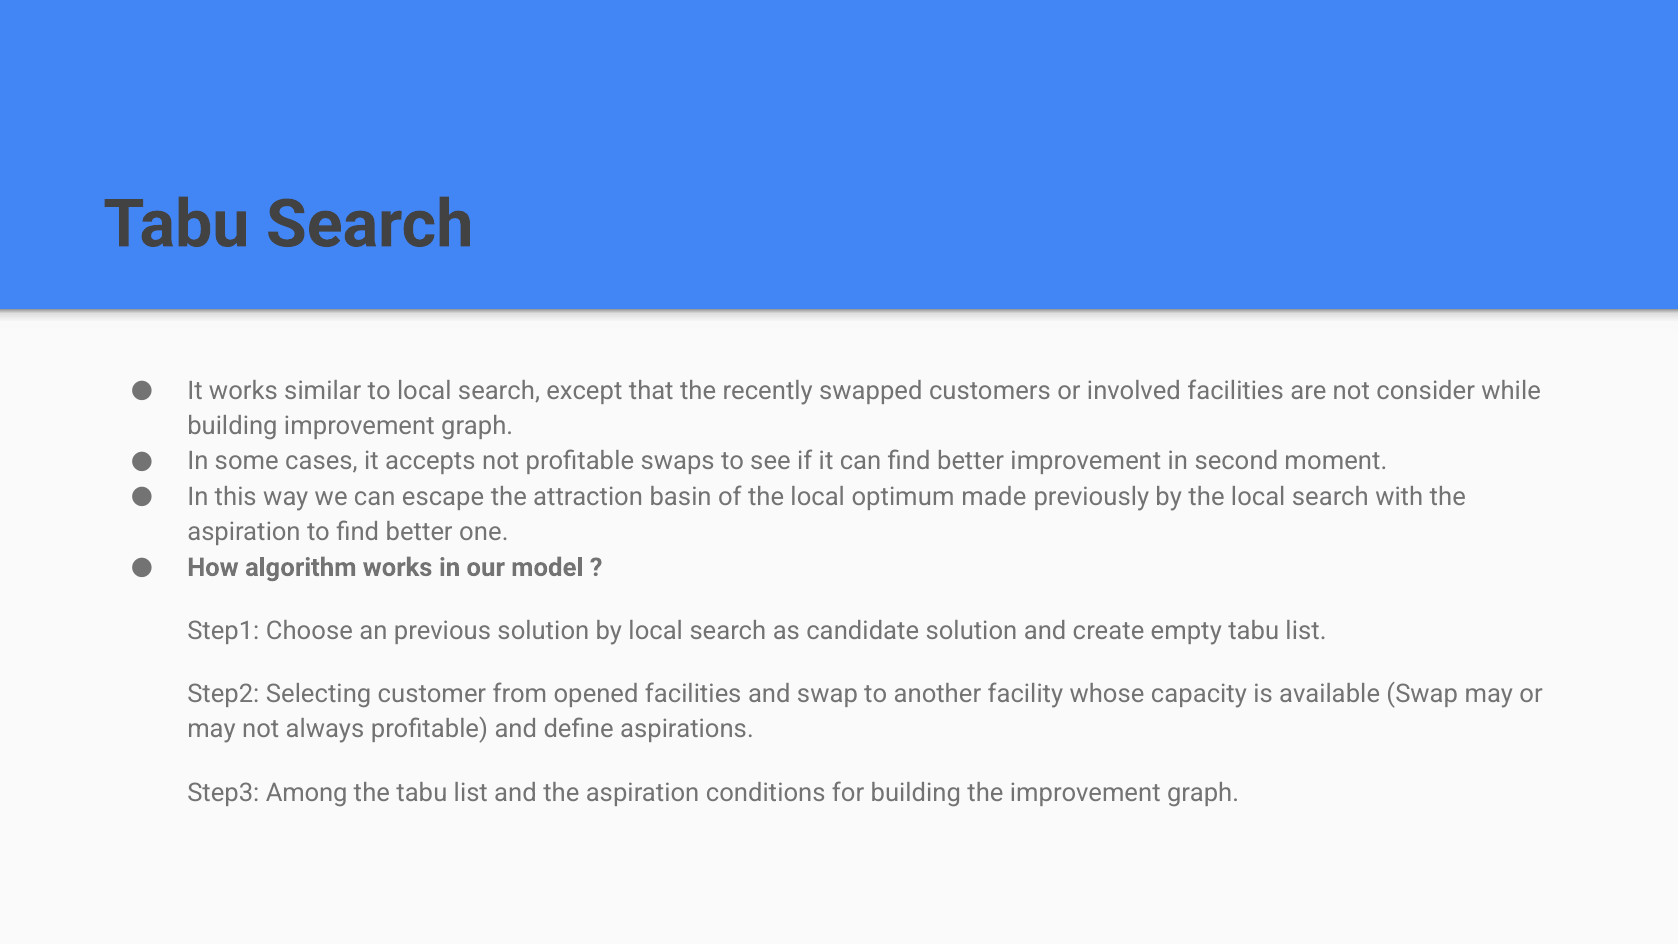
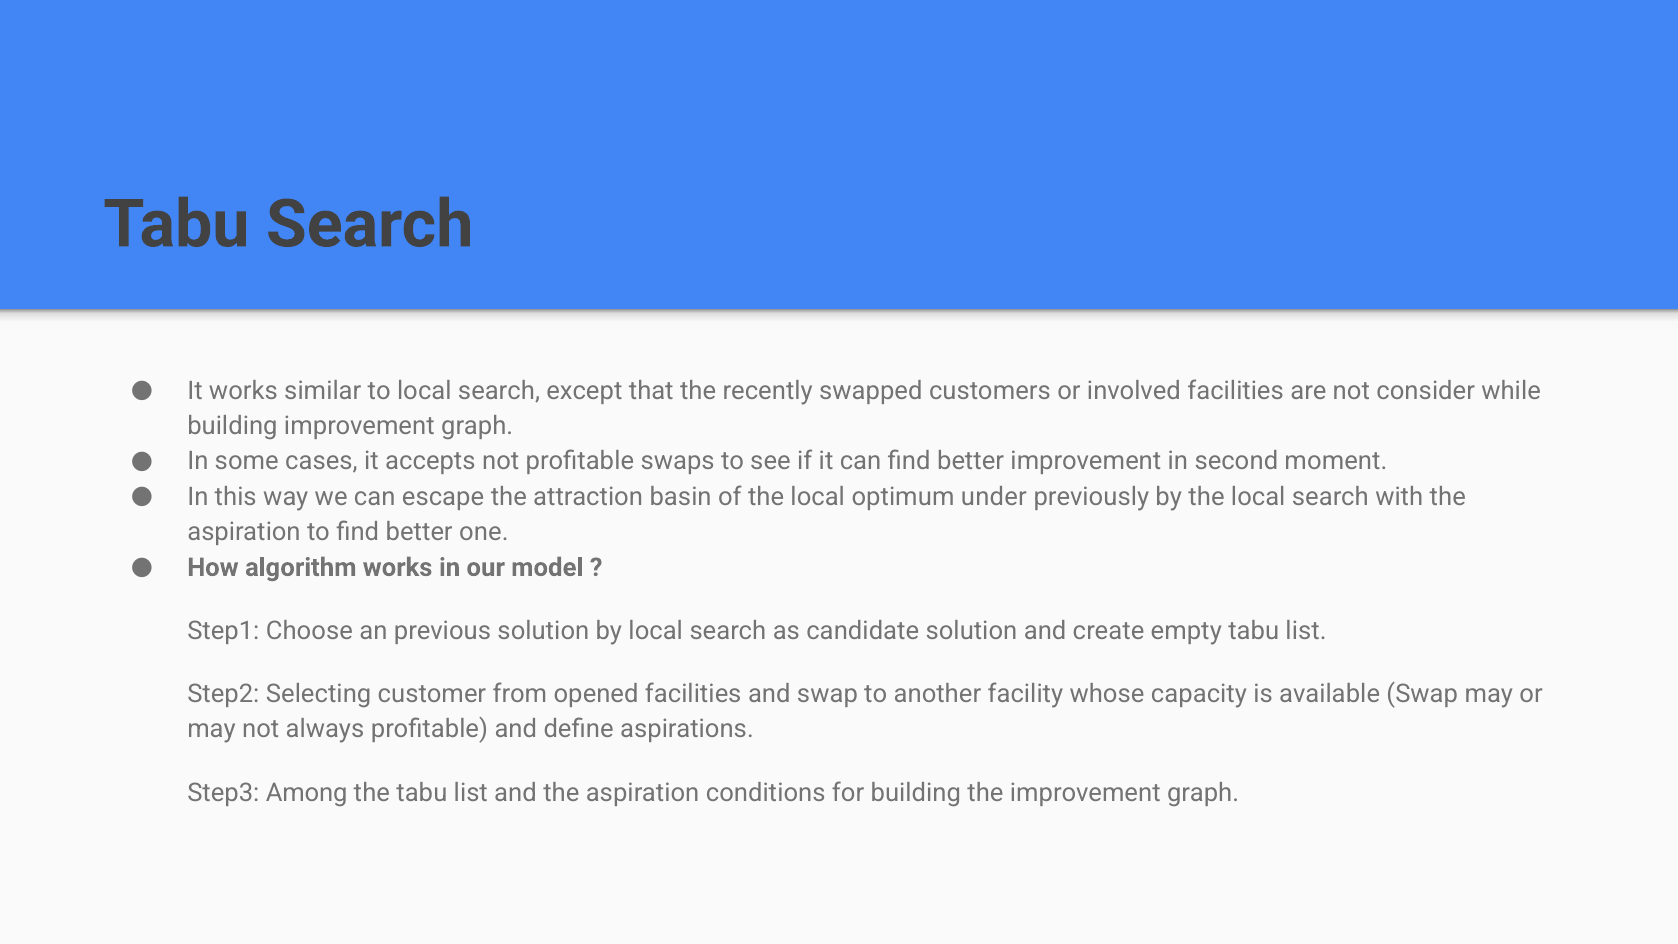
made: made -> under
